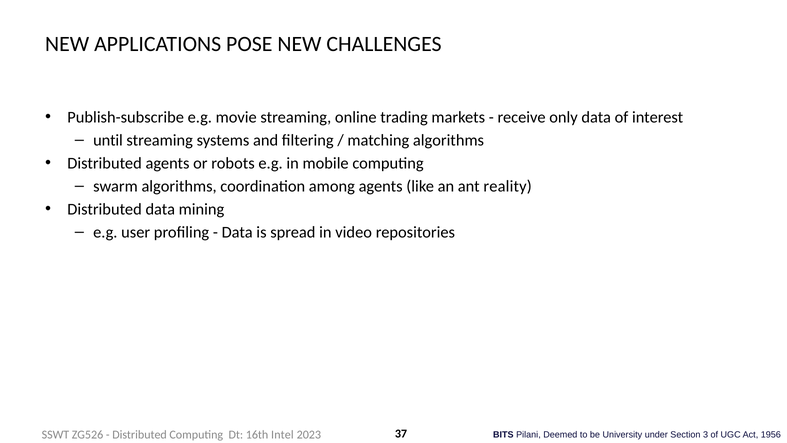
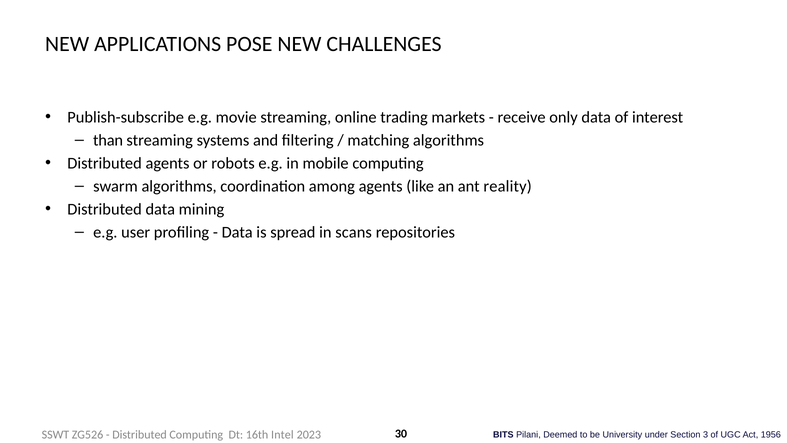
until: until -> than
video: video -> scans
37: 37 -> 30
